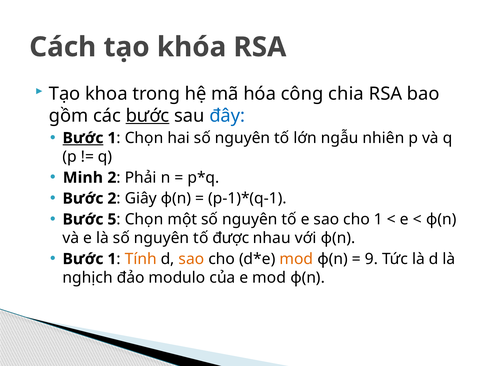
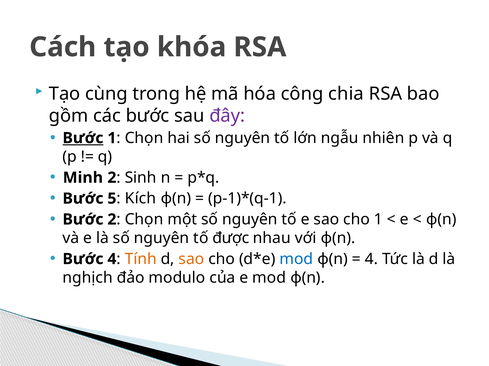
khoa: khoa -> cùng
bước at (148, 116) underline: present -> none
đây colour: blue -> purple
Phải: Phải -> Sinh
Bước 2: 2 -> 5
Giây: Giây -> Kích
Bước 5: 5 -> 2
1 at (112, 260): 1 -> 4
mod at (296, 260) colour: orange -> blue
9 at (371, 260): 9 -> 4
